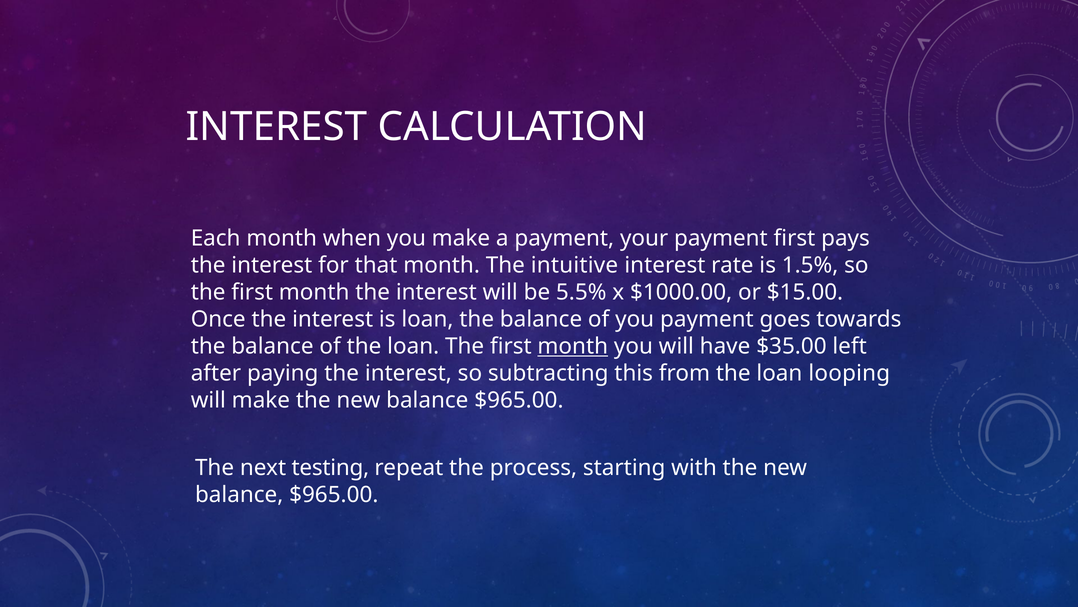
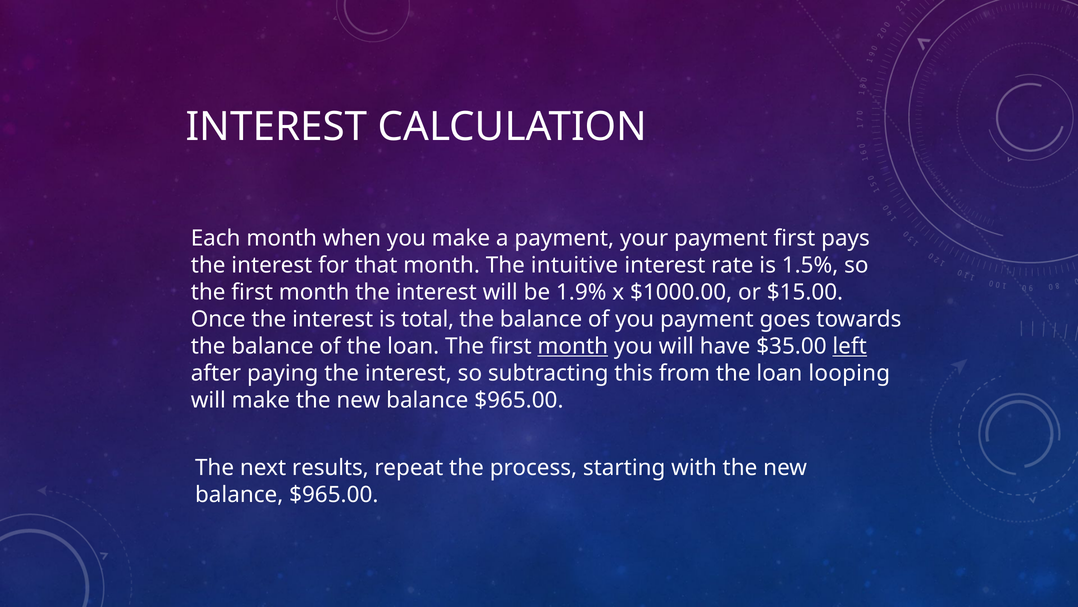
5.5%: 5.5% -> 1.9%
is loan: loan -> total
left underline: none -> present
testing: testing -> results
